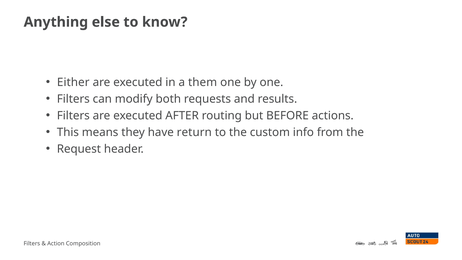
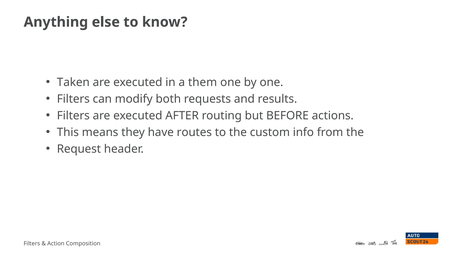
Either: Either -> Taken
return: return -> routes
